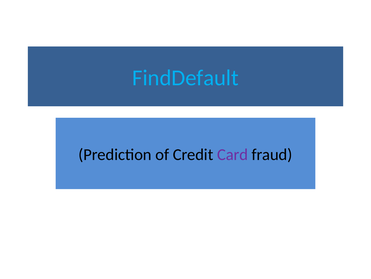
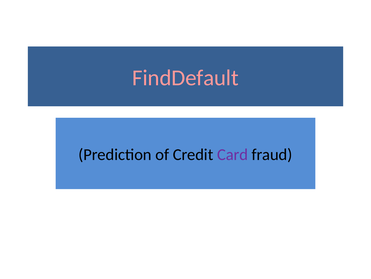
FindDefault colour: light blue -> pink
